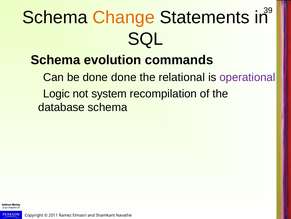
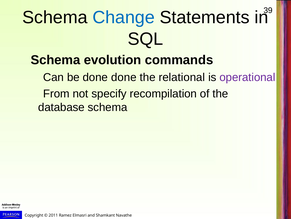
Change colour: orange -> blue
Logic: Logic -> From
system: system -> specify
